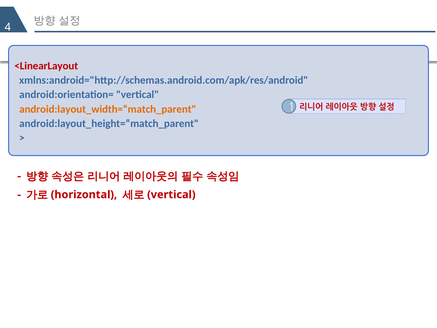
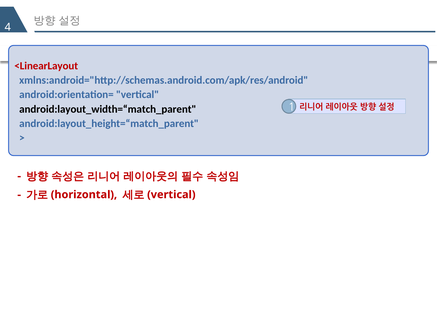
android:layout_width=“match_parent colour: orange -> black
